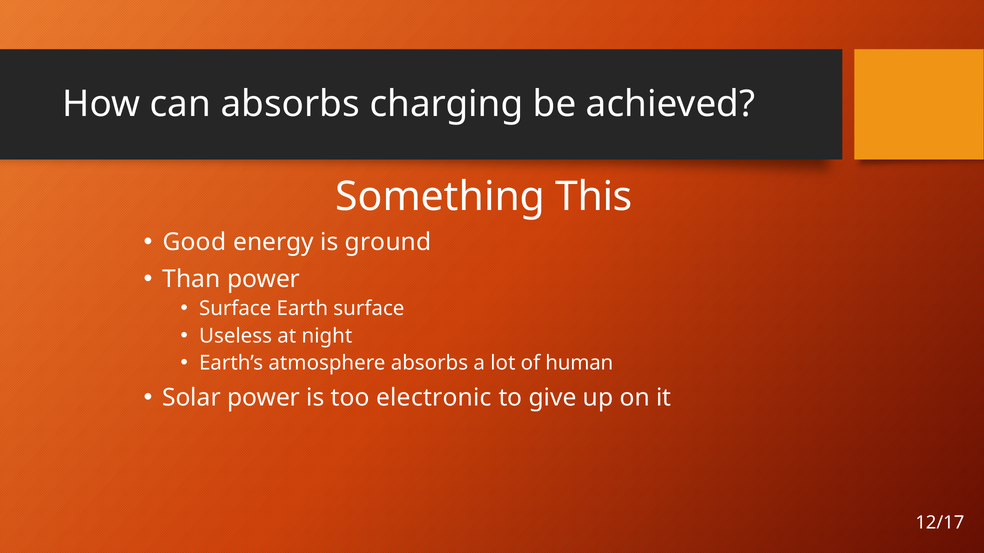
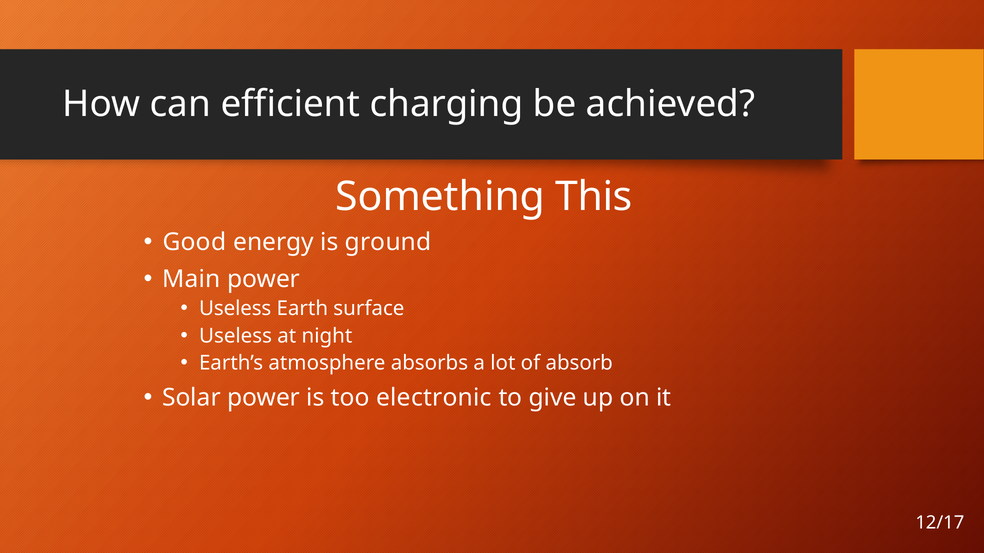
can absorbs: absorbs -> efficient
Than: Than -> Main
Surface at (235, 309): Surface -> Useless
human: human -> absorb
